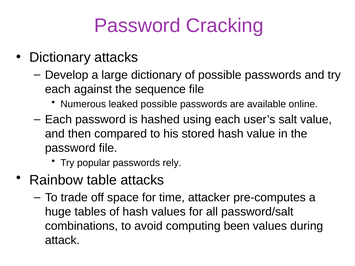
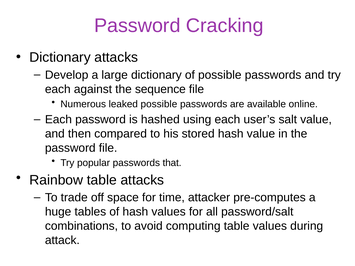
rely: rely -> that
computing been: been -> table
